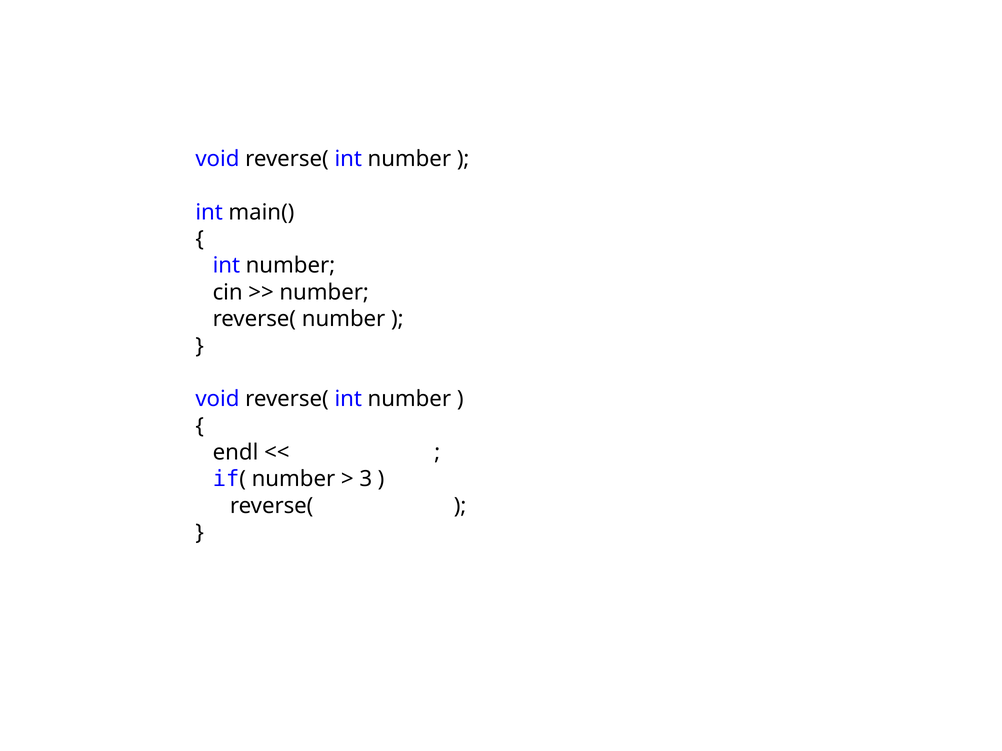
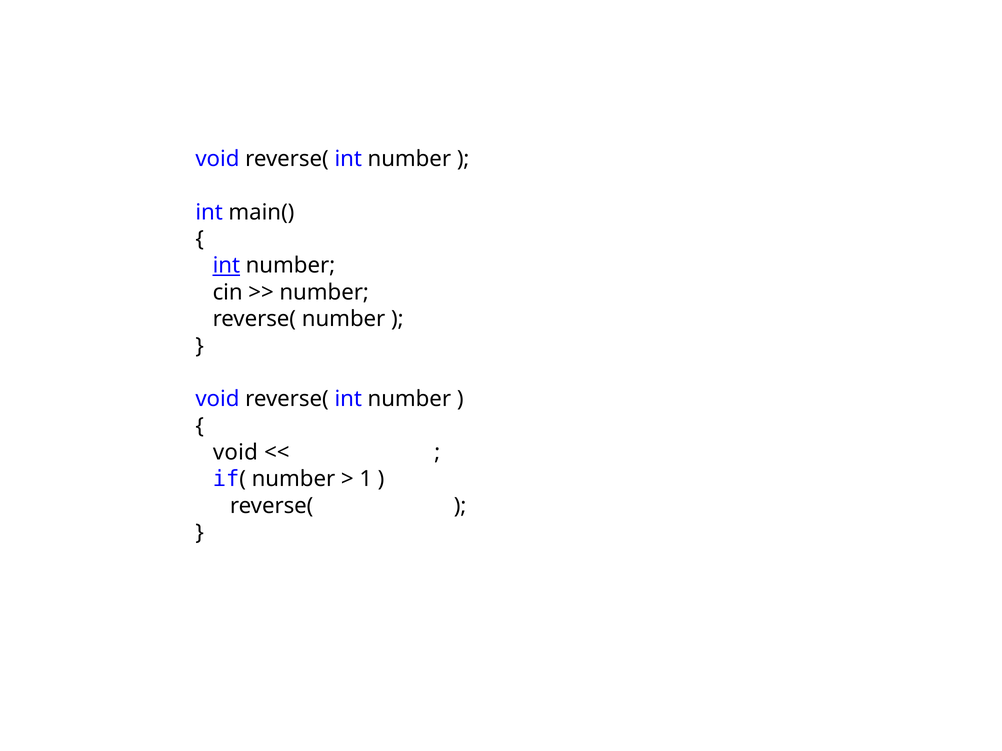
int at (226, 266) underline: none -> present
endl at (235, 453): endl -> void
3: 3 -> 1
